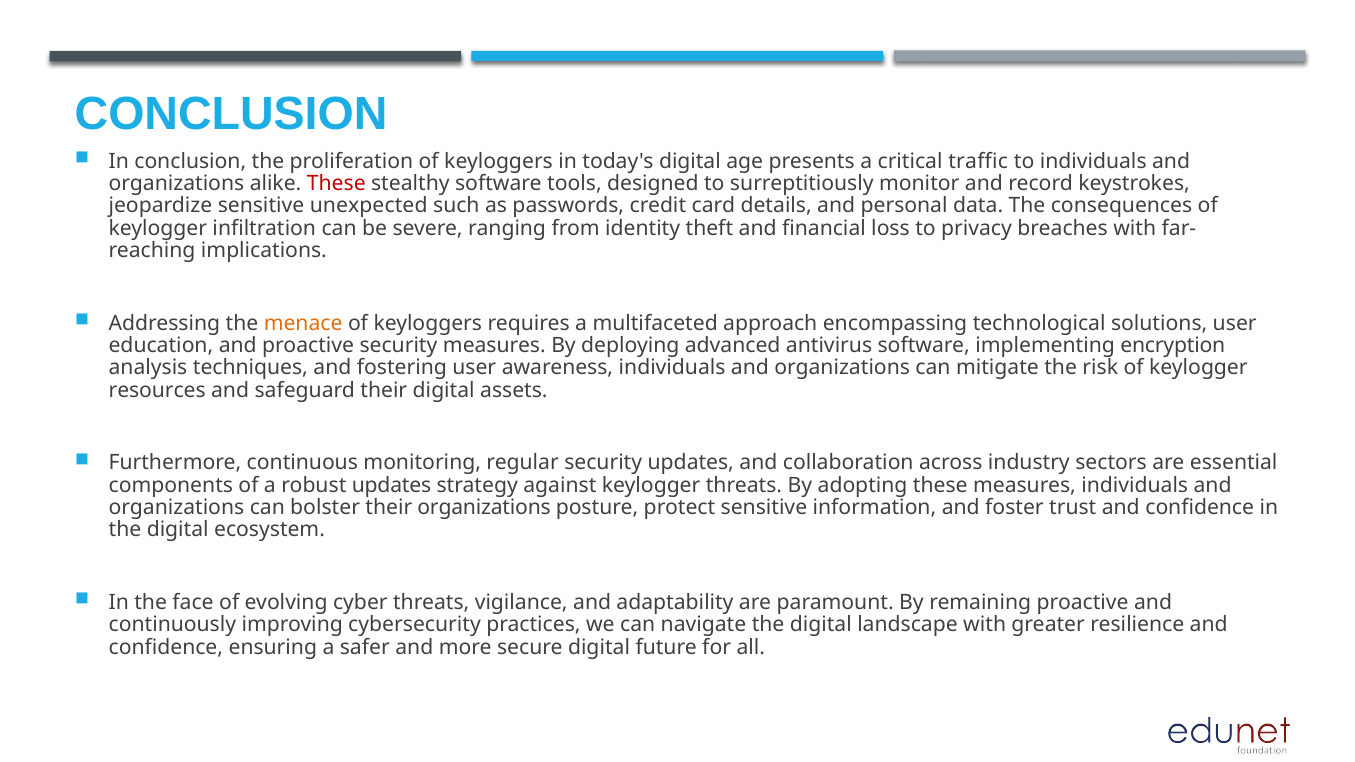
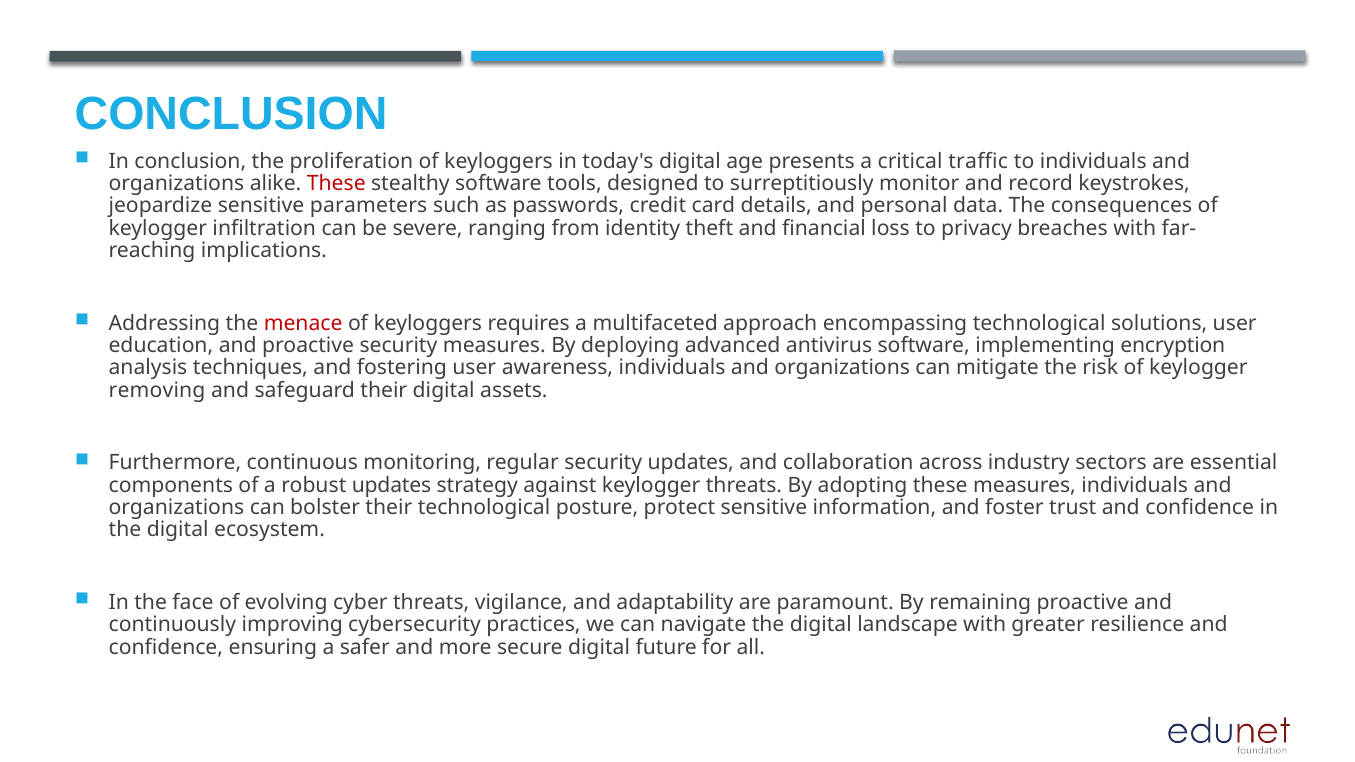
unexpected: unexpected -> parameters
menace colour: orange -> red
resources: resources -> removing
their organizations: organizations -> technological
